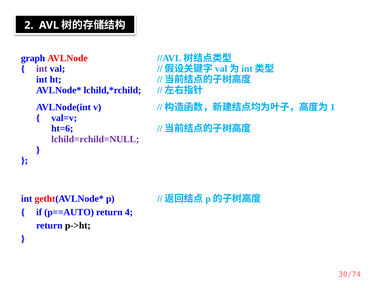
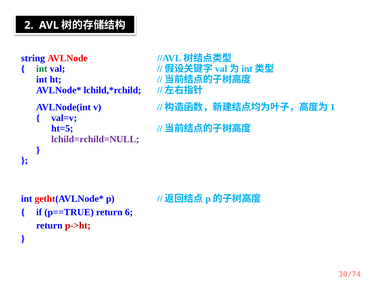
graph: graph -> string
int at (42, 69) colour: purple -> green
ht=6: ht=6 -> ht=5
p==AUTO: p==AUTO -> p==TRUE
4: 4 -> 6
p->ht colour: black -> red
